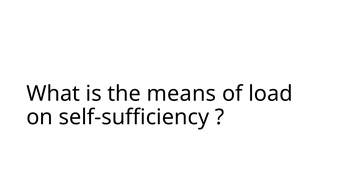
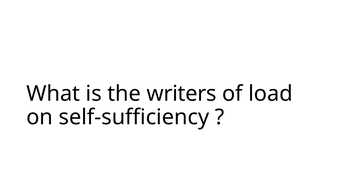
means: means -> writers
